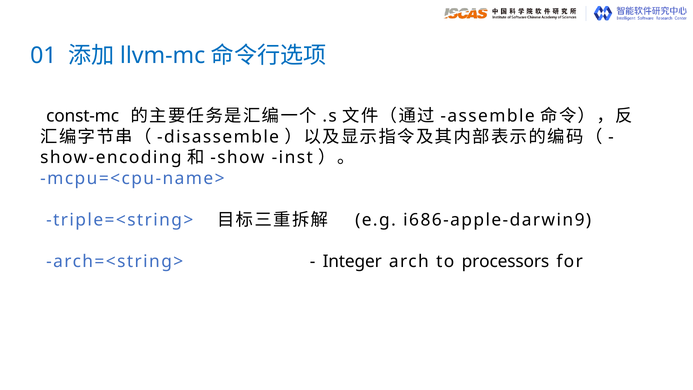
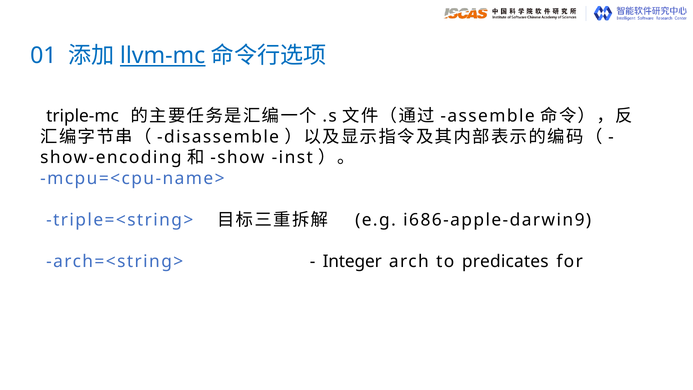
llvm-mc underline: none -> present
const-mc: const-mc -> triple-mc
processors: processors -> predicates
